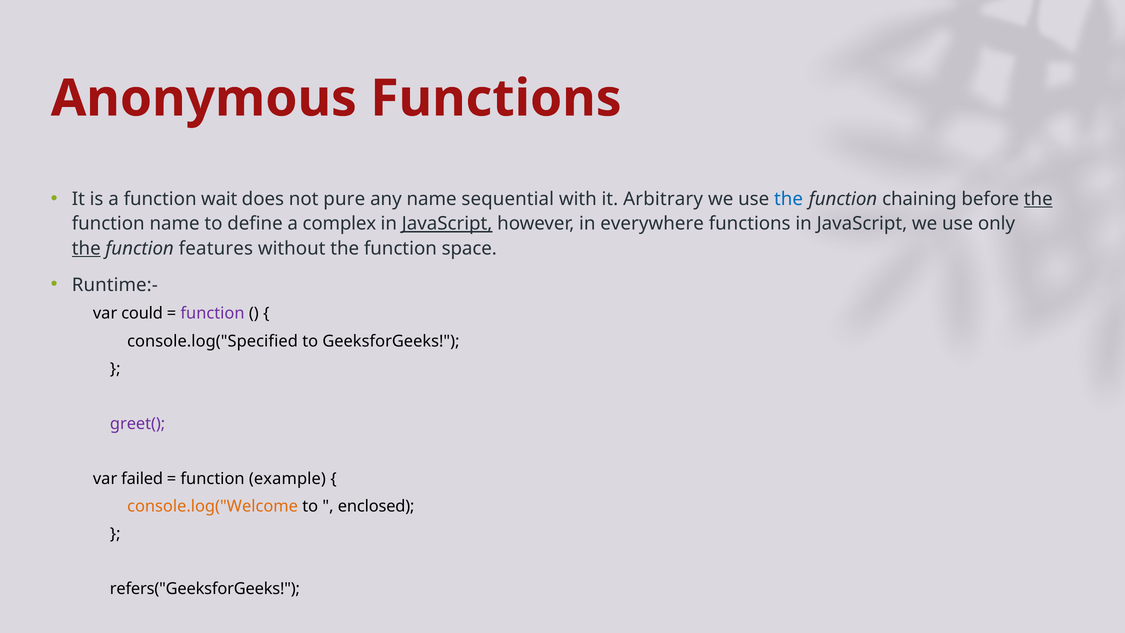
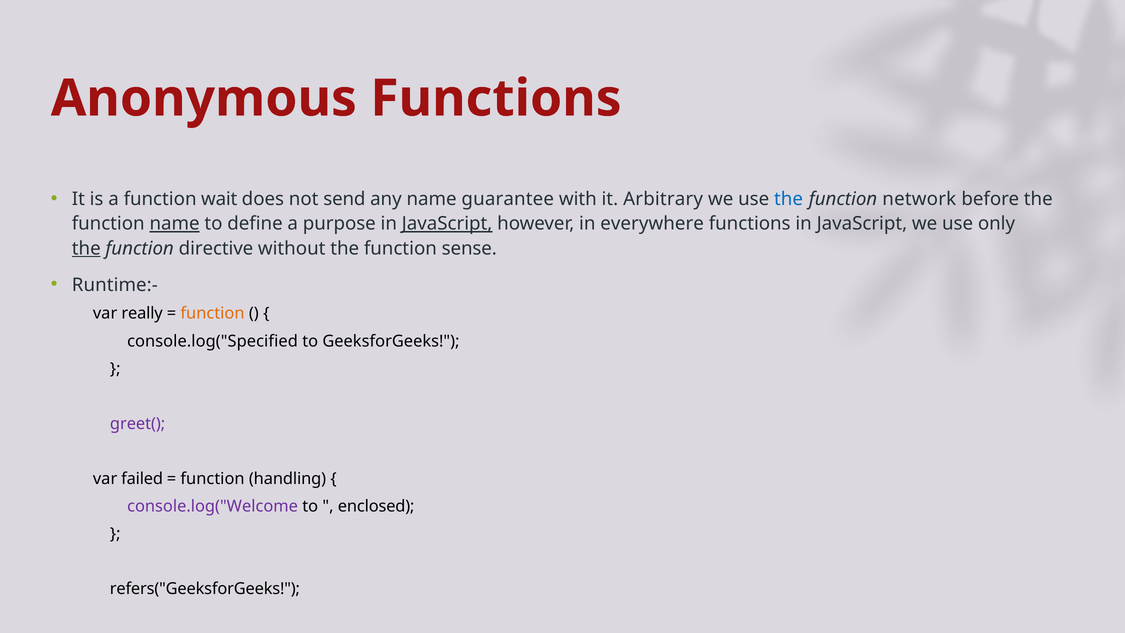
pure: pure -> send
sequential: sequential -> guarantee
chaining: chaining -> network
the at (1038, 199) underline: present -> none
name at (175, 224) underline: none -> present
complex: complex -> purpose
features: features -> directive
space: space -> sense
could: could -> really
function at (213, 313) colour: purple -> orange
example: example -> handling
console.log("Welcome colour: orange -> purple
